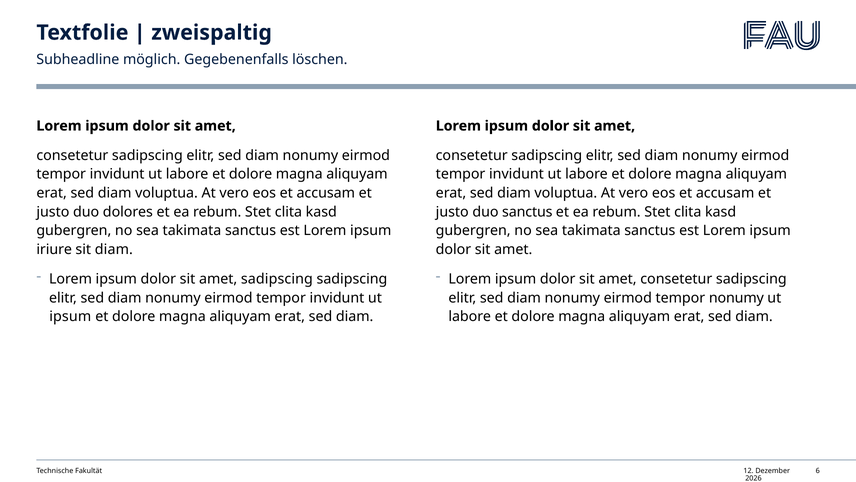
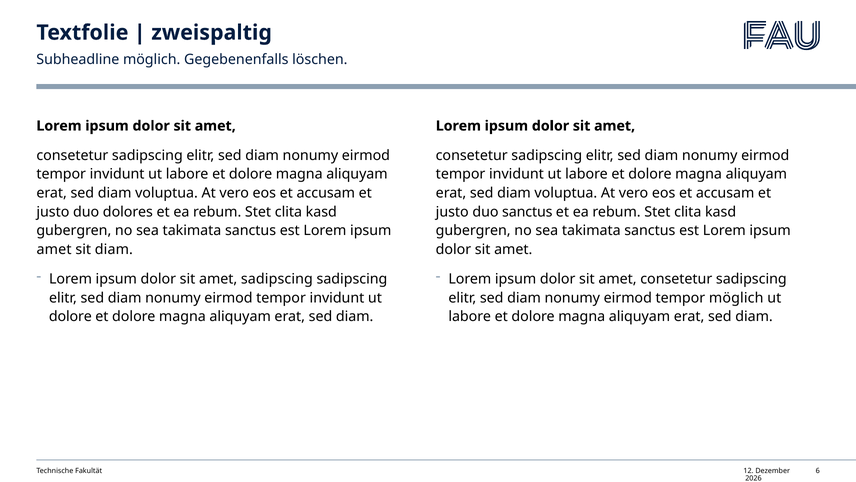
iriure at (54, 249): iriure -> amet
tempor nonumy: nonumy -> möglich
ipsum at (70, 316): ipsum -> dolore
